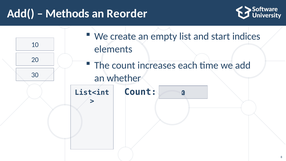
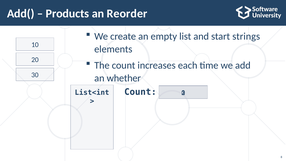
Methods: Methods -> Products
indices: indices -> strings
